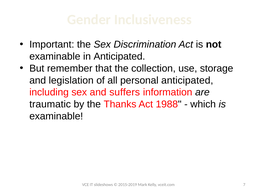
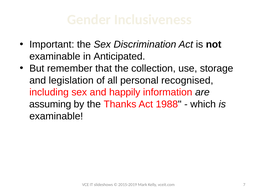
personal anticipated: anticipated -> recognised
suffers: suffers -> happily
traumatic: traumatic -> assuming
